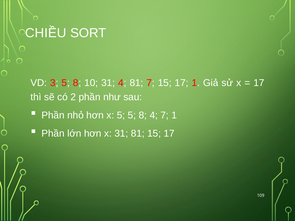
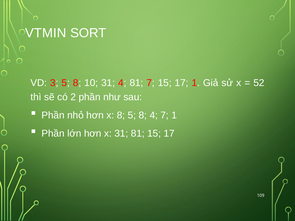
CHIỀU: CHIỀU -> VTMIN
17 at (259, 83): 17 -> 52
x 5: 5 -> 8
